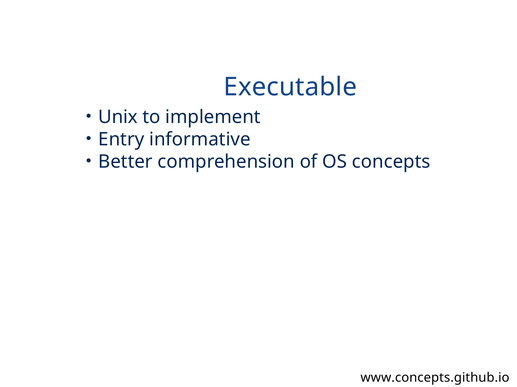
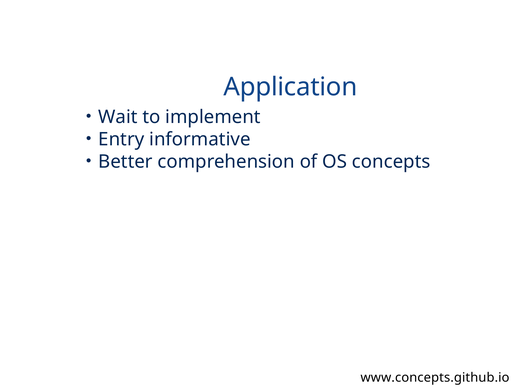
Executable: Executable -> Application
Unix: Unix -> Wait
